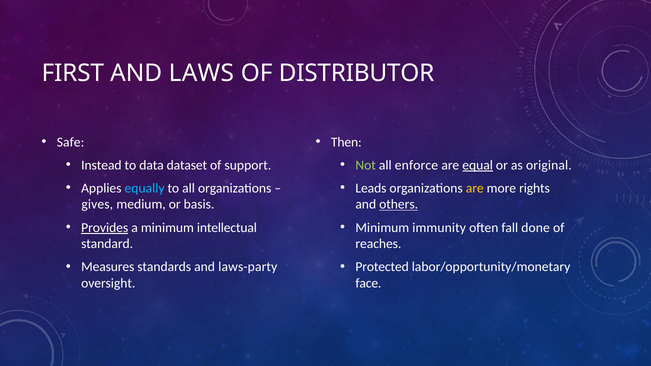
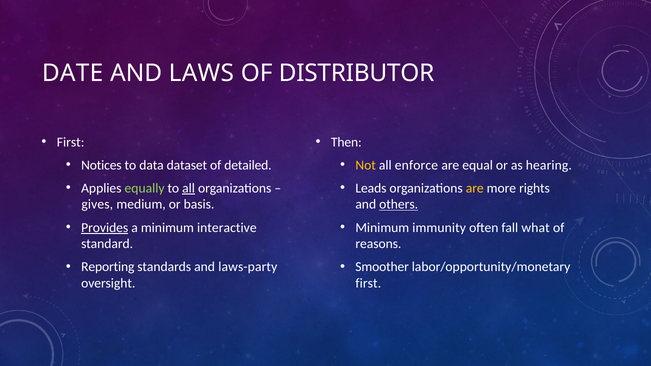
FIRST: FIRST -> DATE
Safe at (71, 142): Safe -> First
Instead: Instead -> Notices
support: support -> detailed
Not colour: light green -> yellow
equal underline: present -> none
original: original -> hearing
equally colour: light blue -> light green
all at (189, 188) underline: none -> present
intellectual: intellectual -> interactive
done: done -> what
reaches: reaches -> reasons
Measures: Measures -> Reporting
Protected: Protected -> Smoother
face at (368, 283): face -> first
